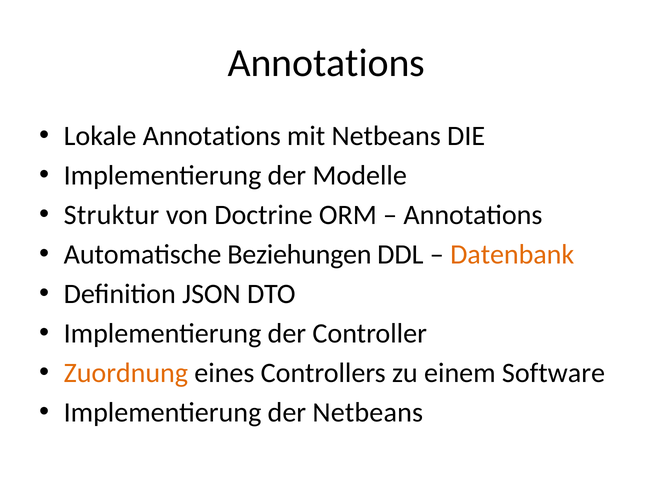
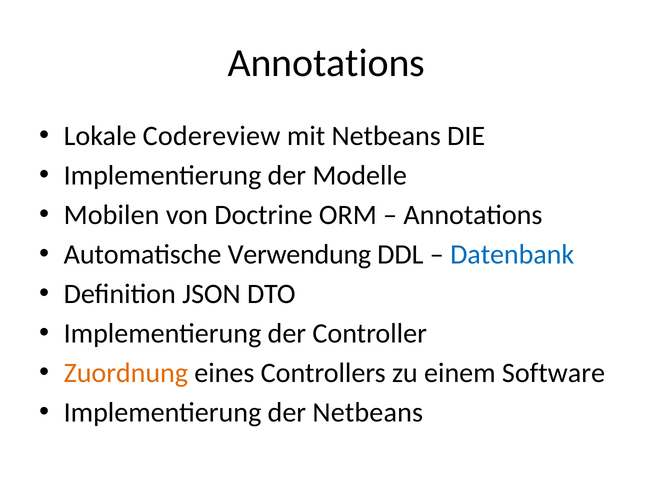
Lokale Annotations: Annotations -> Codereview
Struktur: Struktur -> Mobilen
Beziehungen: Beziehungen -> Verwendung
Datenbank colour: orange -> blue
